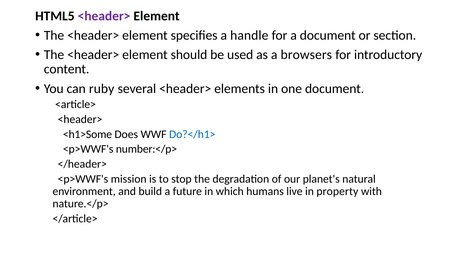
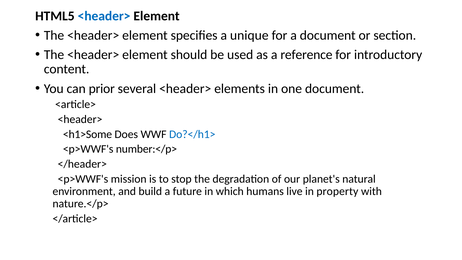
<header> at (104, 16) colour: purple -> blue
handle: handle -> unique
browsers: browsers -> reference
ruby: ruby -> prior
